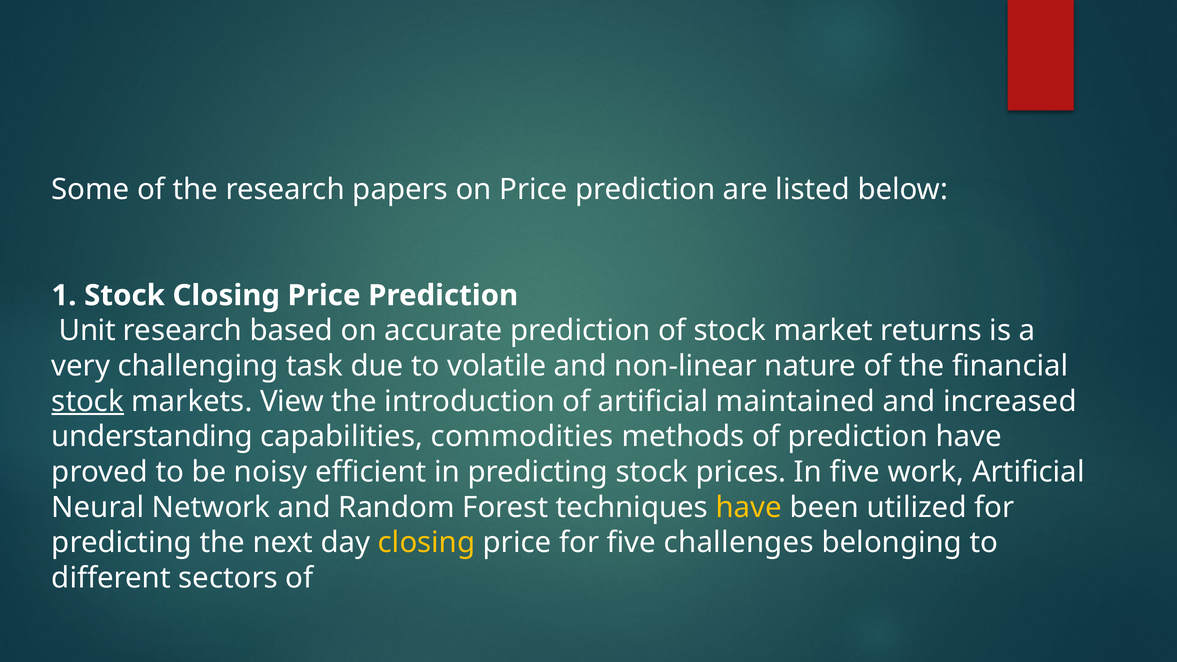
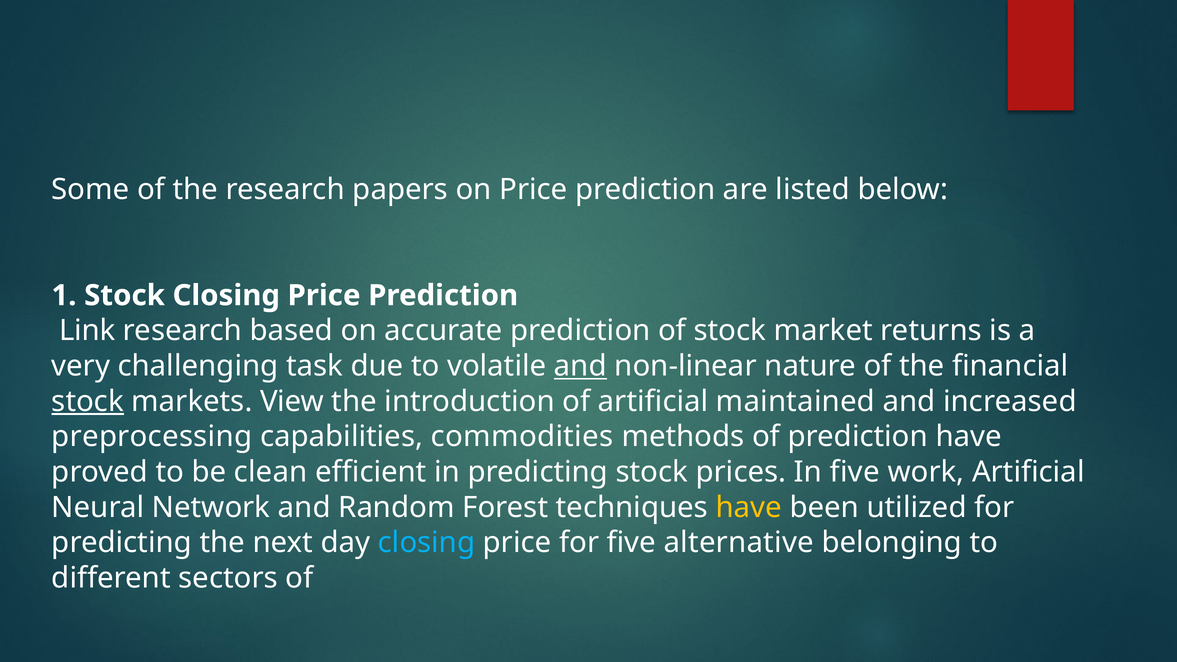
Unit: Unit -> Link
and at (580, 366) underline: none -> present
understanding: understanding -> preprocessing
noisy: noisy -> clean
closing at (427, 543) colour: yellow -> light blue
challenges: challenges -> alternative
